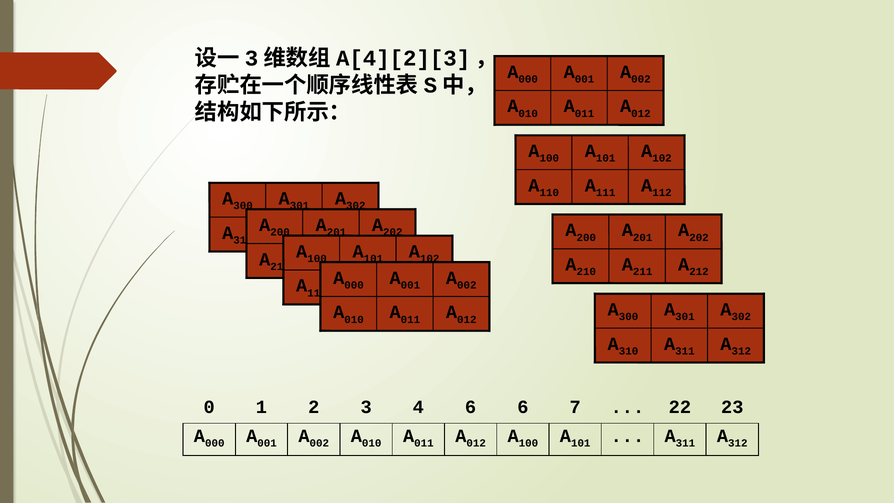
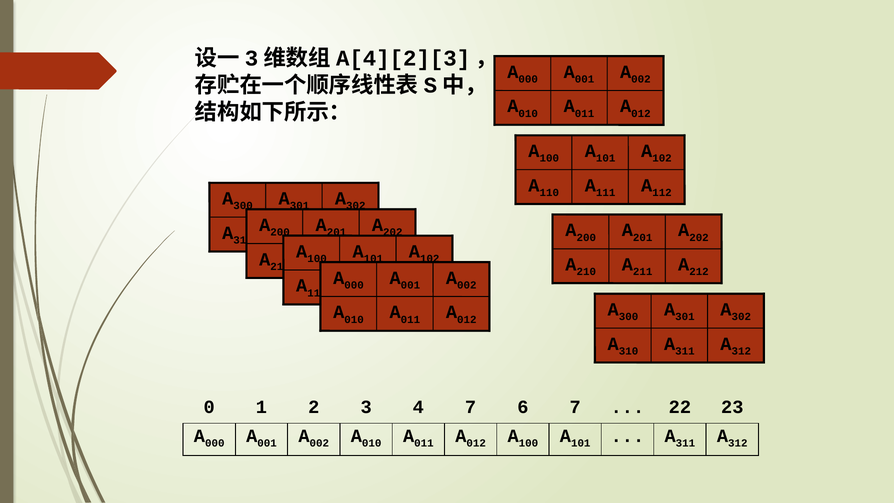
4 6: 6 -> 7
